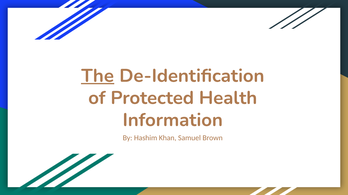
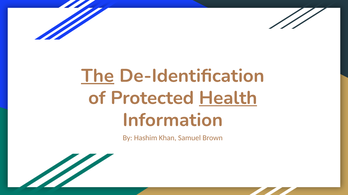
Health underline: none -> present
